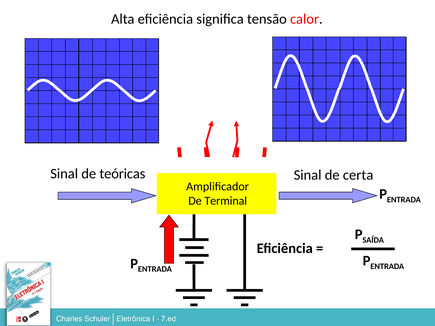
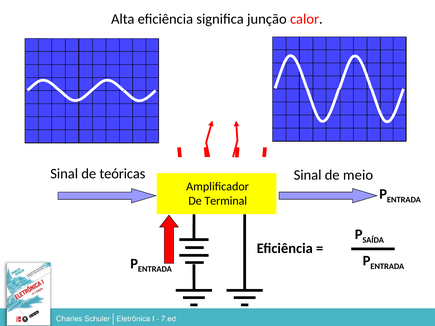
tensão: tensão -> junção
certa: certa -> meio
